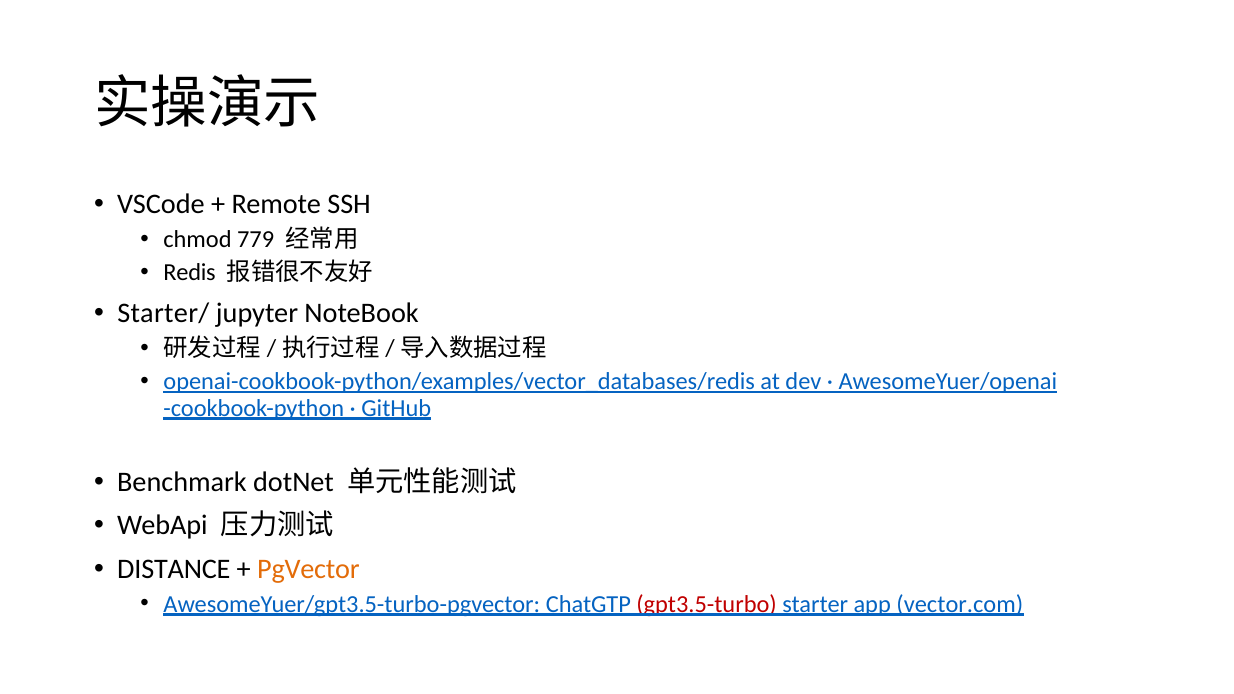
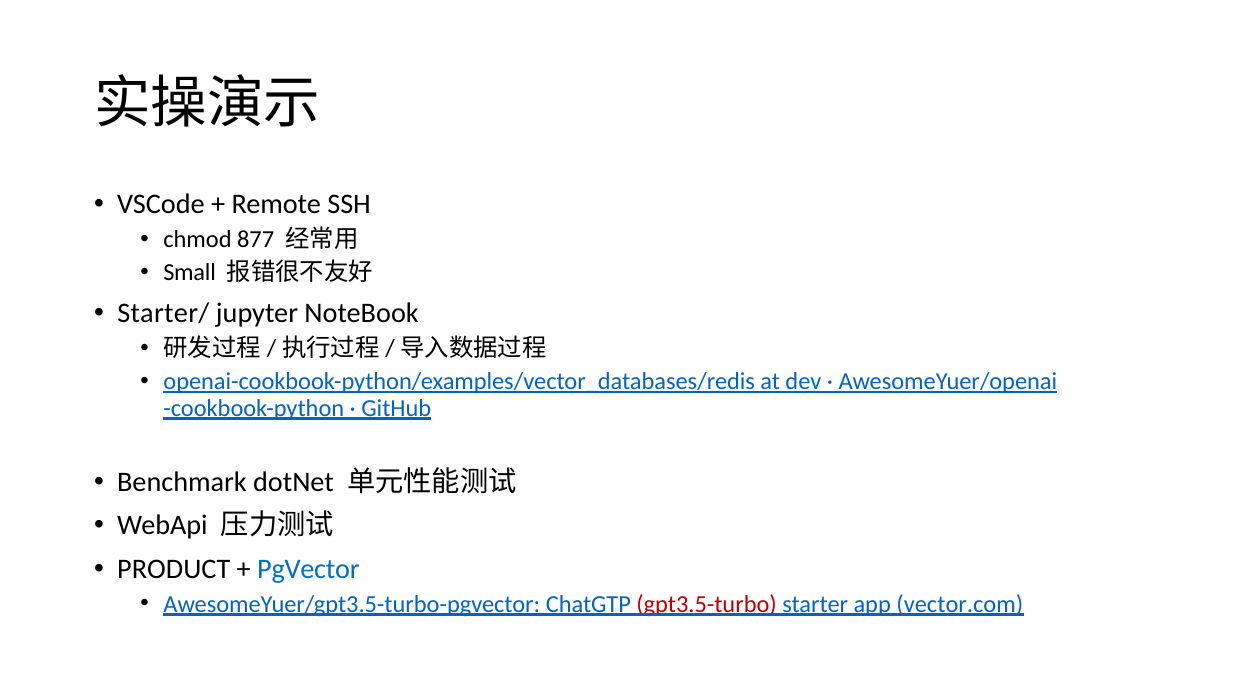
779: 779 -> 877
Redis: Redis -> Small
DISTANCE: DISTANCE -> PRODUCT
PgVector colour: orange -> blue
